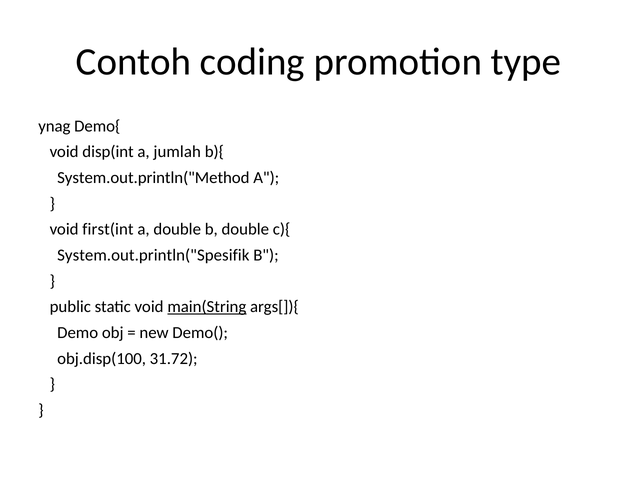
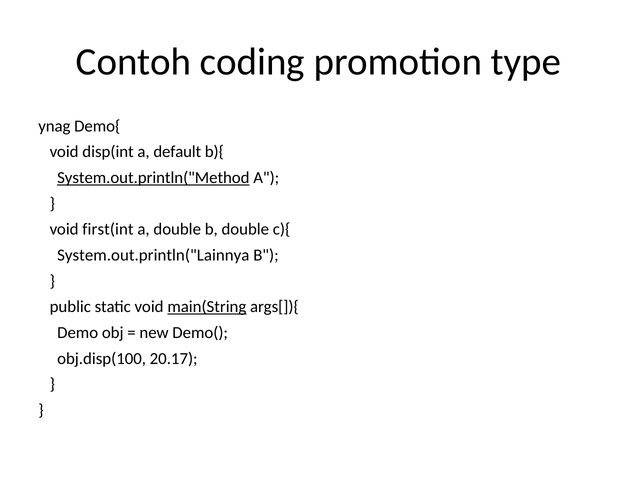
jumlah: jumlah -> default
System.out.println("Method underline: none -> present
System.out.println("Spesifik: System.out.println("Spesifik -> System.out.println("Lainnya
31.72: 31.72 -> 20.17
